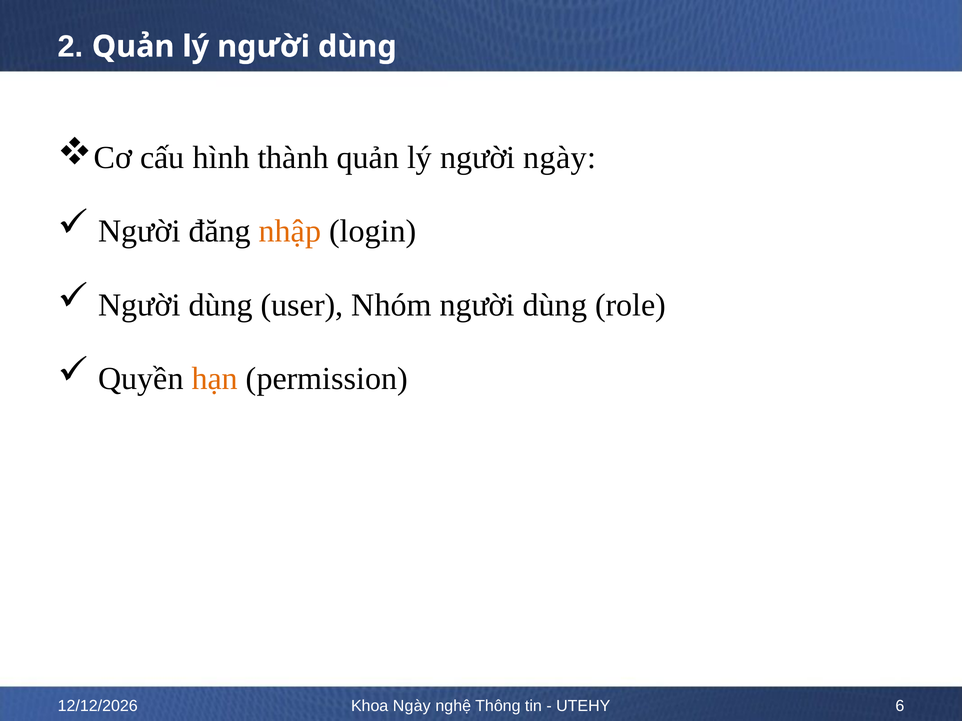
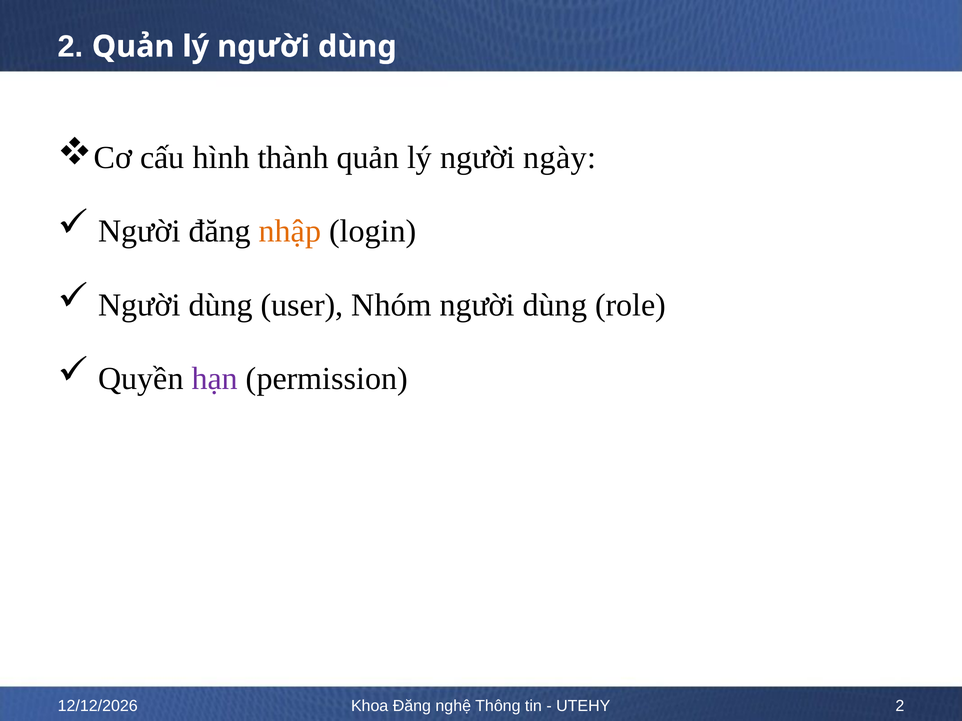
hạn colour: orange -> purple
Khoa Ngày: Ngày -> Đăng
UTEHY 6: 6 -> 2
